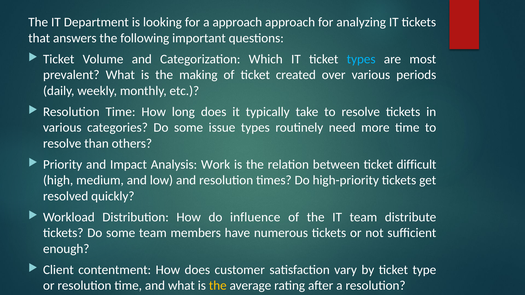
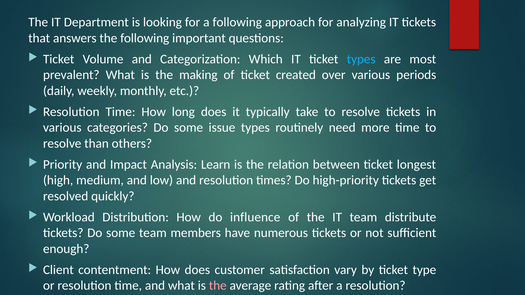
a approach: approach -> following
Work: Work -> Learn
difficult: difficult -> longest
the at (218, 286) colour: yellow -> pink
